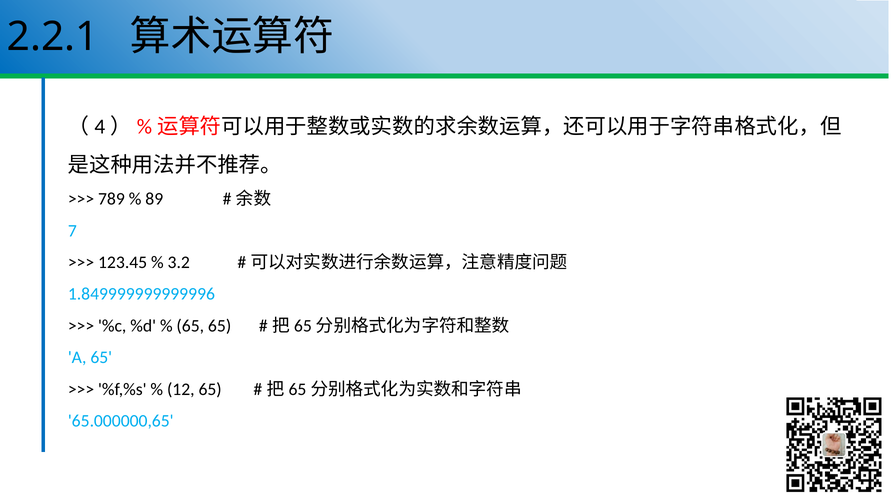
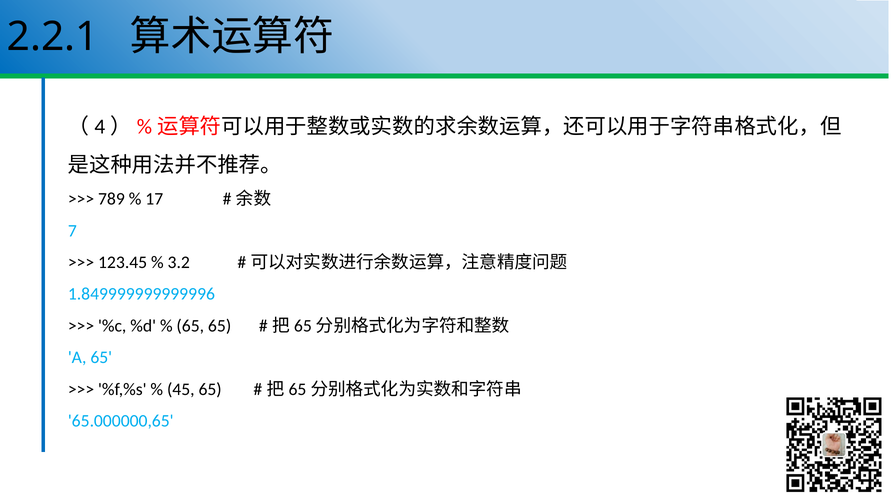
89: 89 -> 17
12: 12 -> 45
